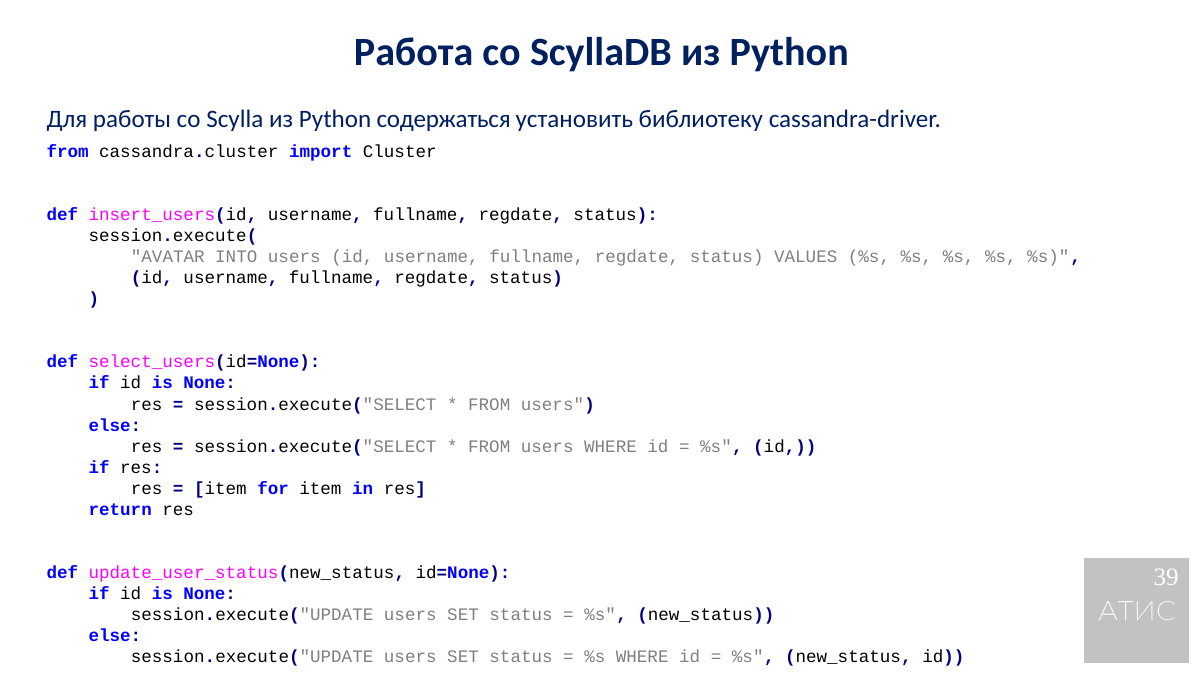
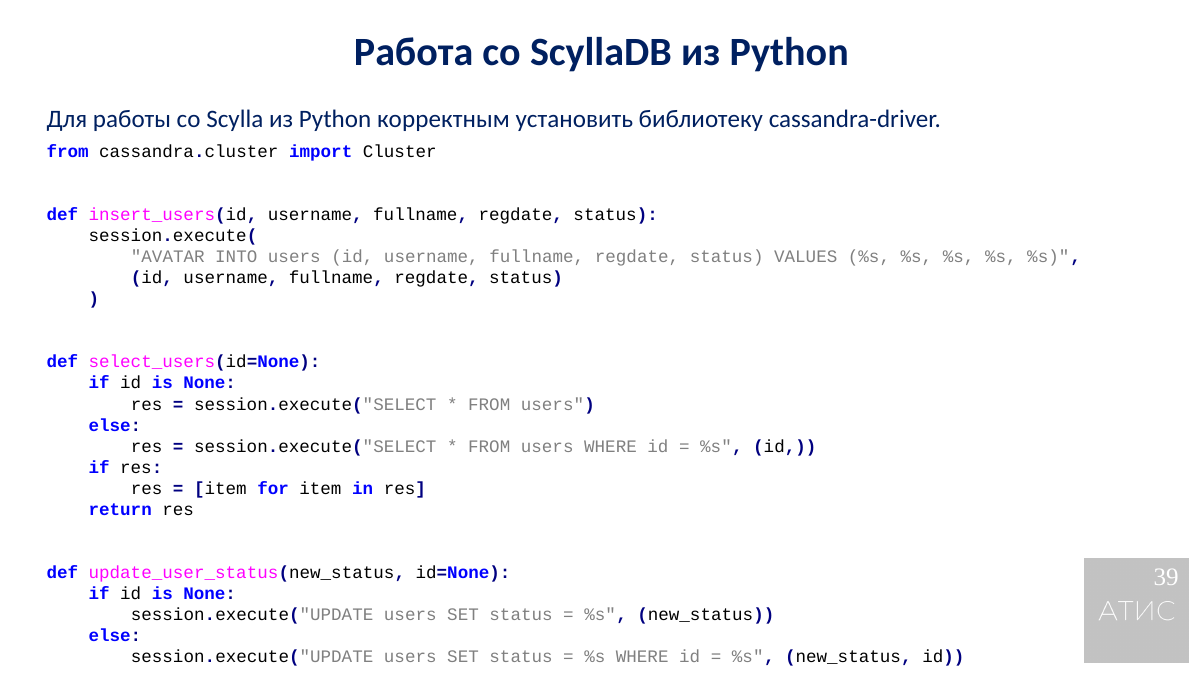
содержаться: содержаться -> корректным
